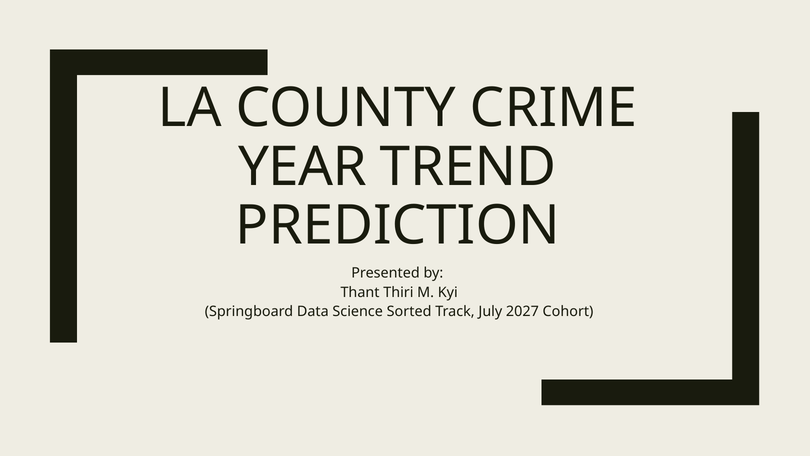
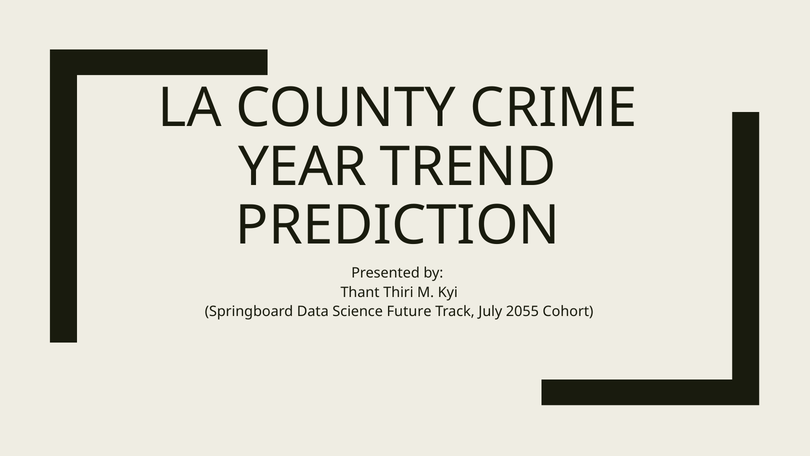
Sorted: Sorted -> Future
2027: 2027 -> 2055
